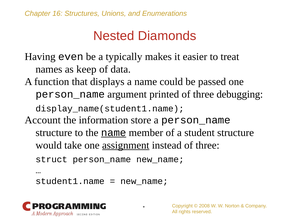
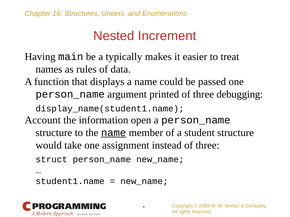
Diamonds: Diamonds -> Increment
even: even -> main
keep: keep -> rules
store: store -> open
assignment underline: present -> none
